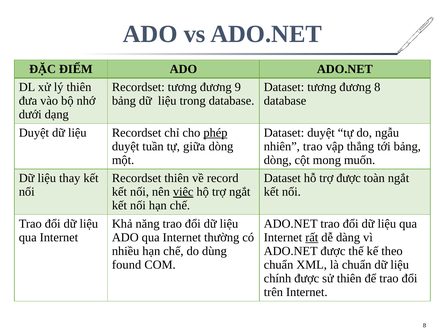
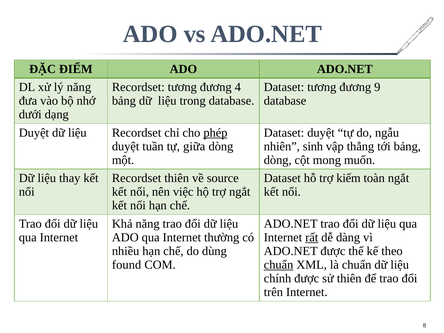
lý thiên: thiên -> năng
9: 9 -> 4
đương 8: 8 -> 9
nhiên trao: trao -> sinh
record: record -> source
trợ được: được -> kiếm
việc underline: present -> none
chuẩn at (279, 265) underline: none -> present
